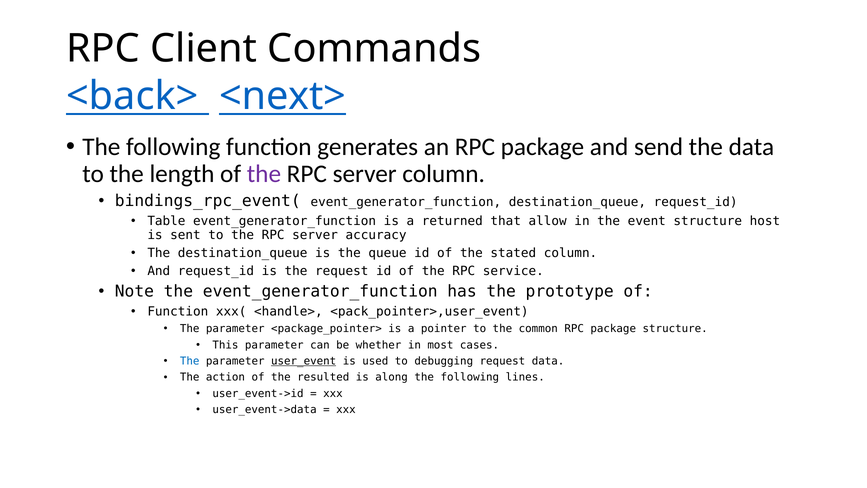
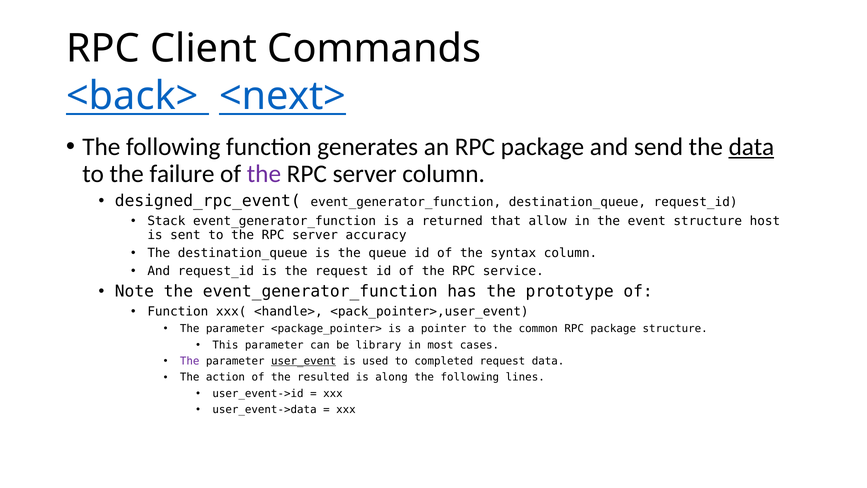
data at (751, 147) underline: none -> present
length: length -> failure
bindings_rpc_event(: bindings_rpc_event( -> designed_rpc_event(
Table: Table -> Stack
stated: stated -> syntax
whether: whether -> library
The at (190, 361) colour: blue -> purple
debugging: debugging -> completed
